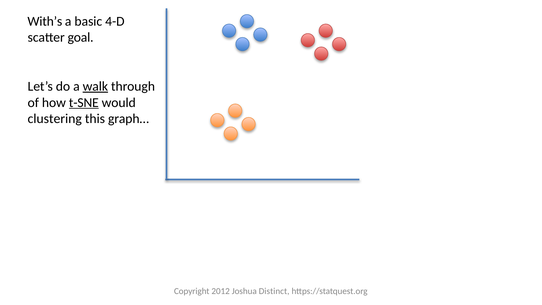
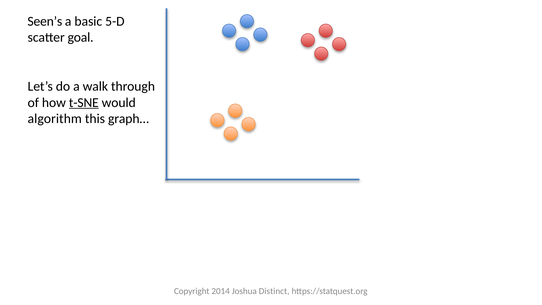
With’s: With’s -> Seen’s
4-D: 4-D -> 5-D
walk underline: present -> none
clustering: clustering -> algorithm
2012: 2012 -> 2014
